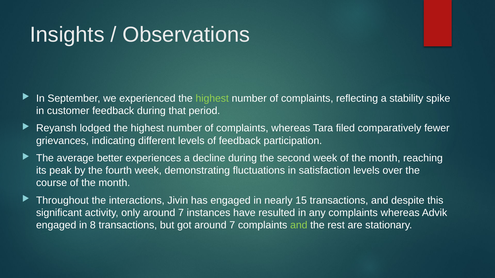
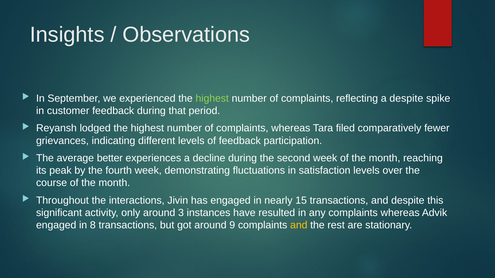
a stability: stability -> despite
only around 7: 7 -> 3
got around 7: 7 -> 9
and at (299, 226) colour: light green -> yellow
